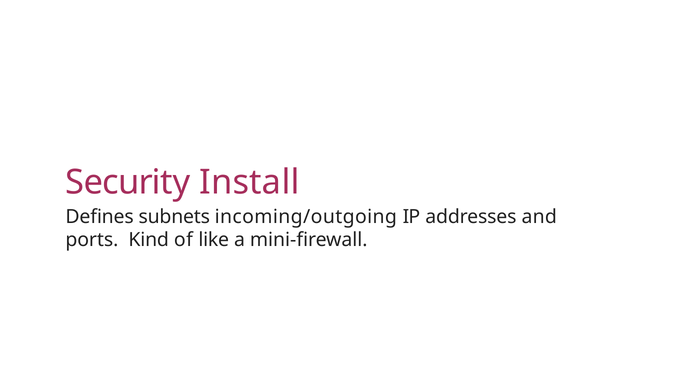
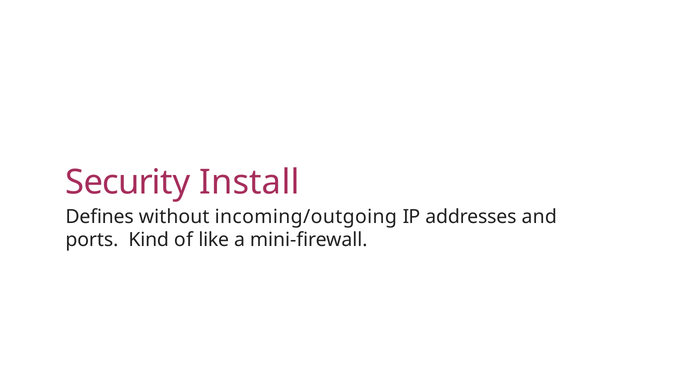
subnets: subnets -> without
